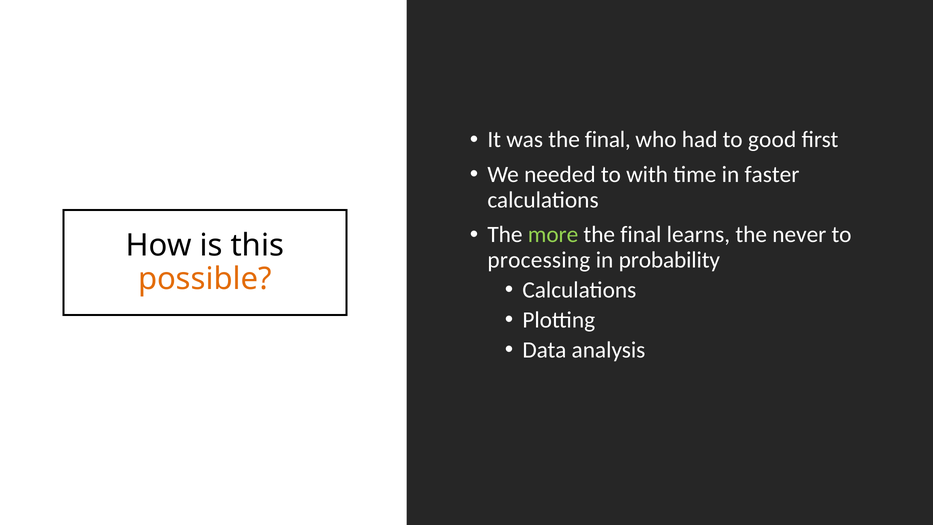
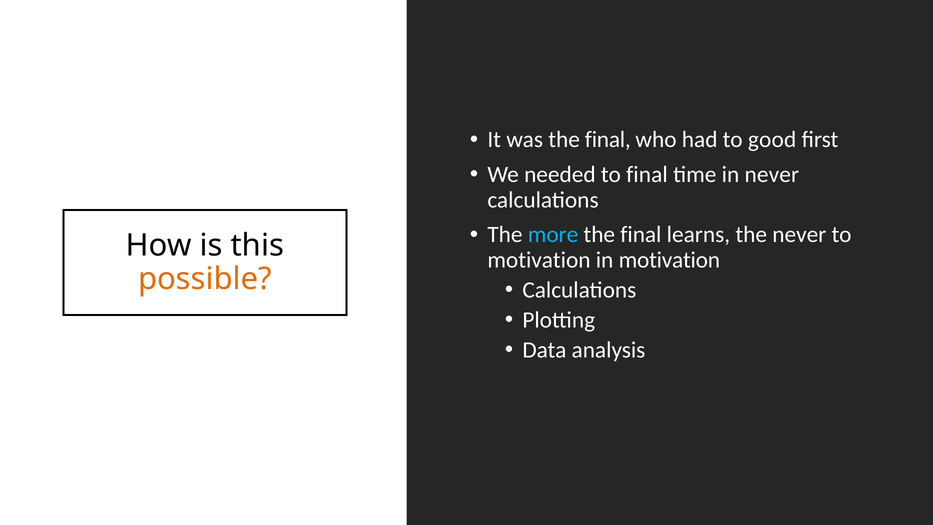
to with: with -> final
in faster: faster -> never
more colour: light green -> light blue
processing at (539, 260): processing -> motivation
in probability: probability -> motivation
